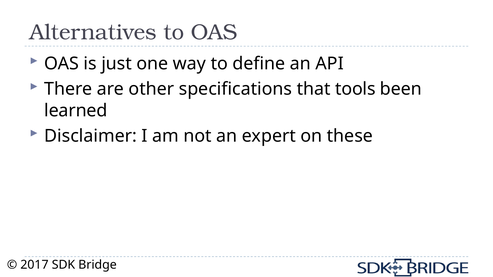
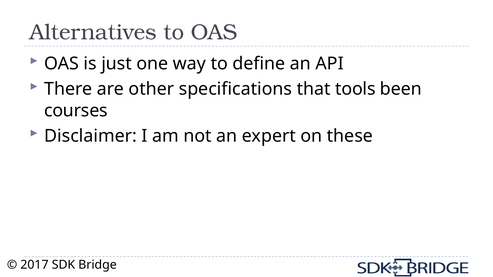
learned: learned -> courses
